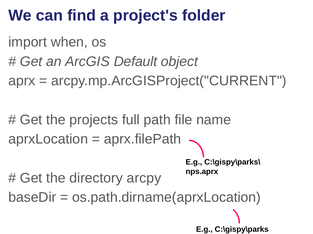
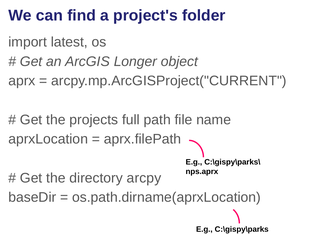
when: when -> latest
Default: Default -> Longer
